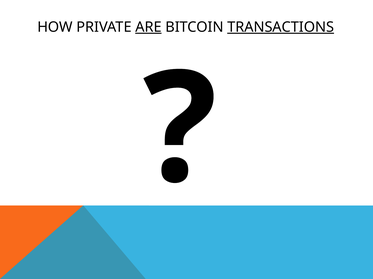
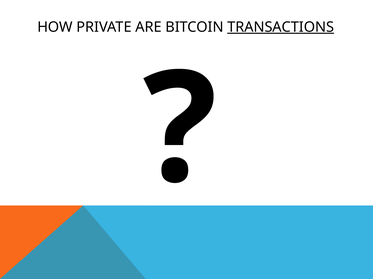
ARE underline: present -> none
